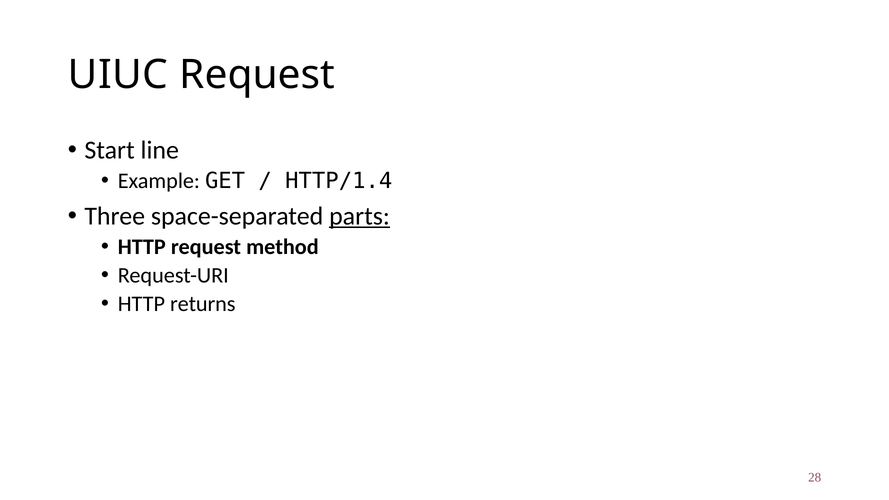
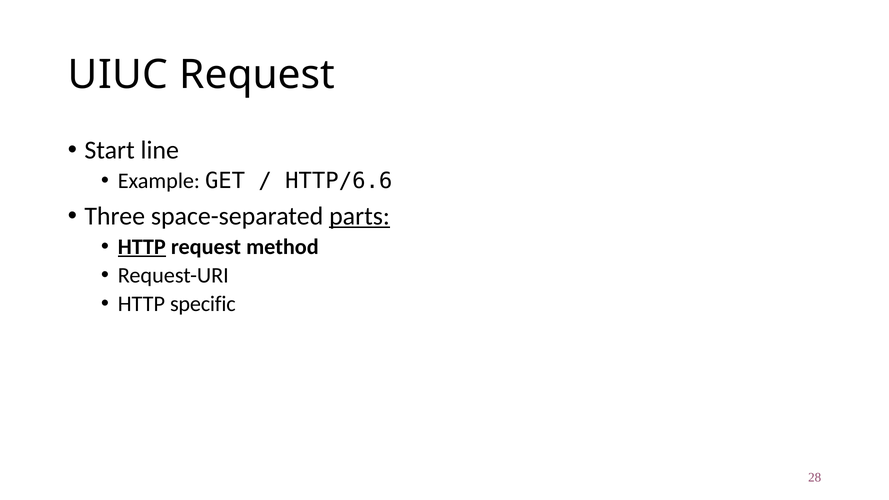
HTTP/1.4: HTTP/1.4 -> HTTP/6.6
HTTP at (142, 247) underline: none -> present
returns: returns -> specific
